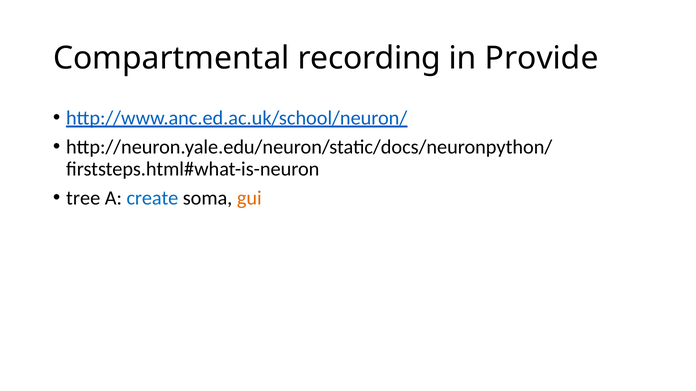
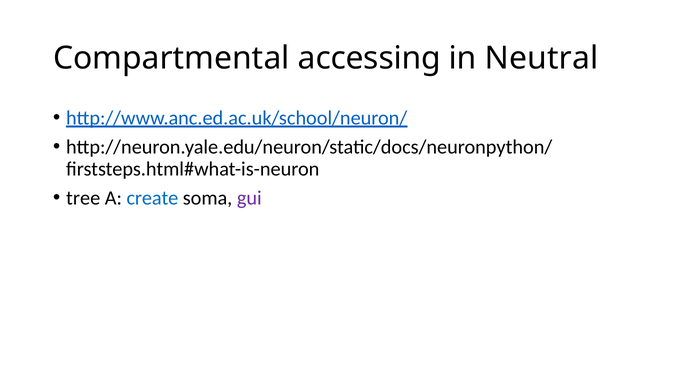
recording: recording -> accessing
Provide: Provide -> Neutral
gui colour: orange -> purple
